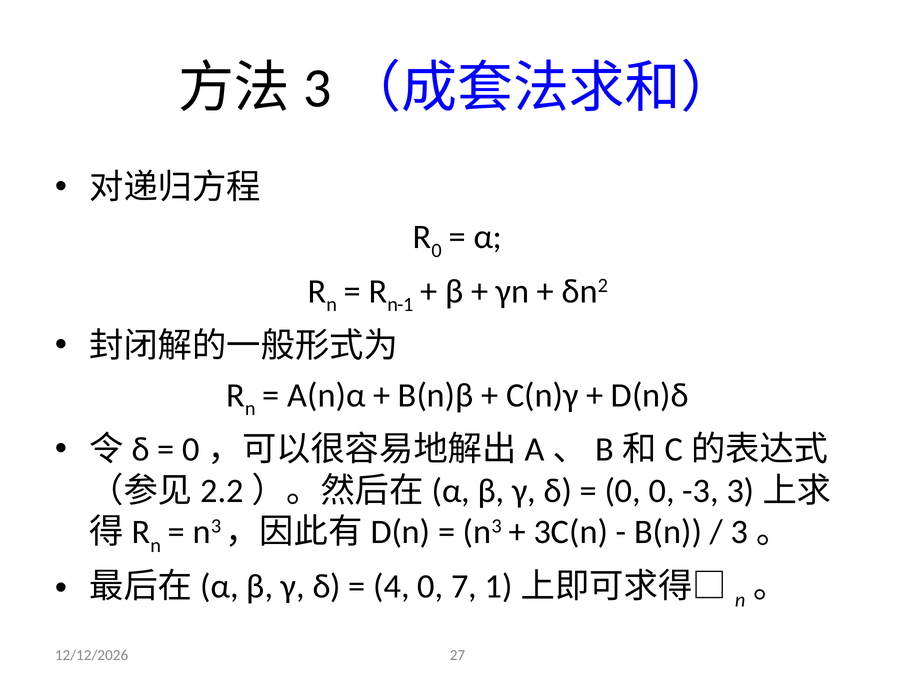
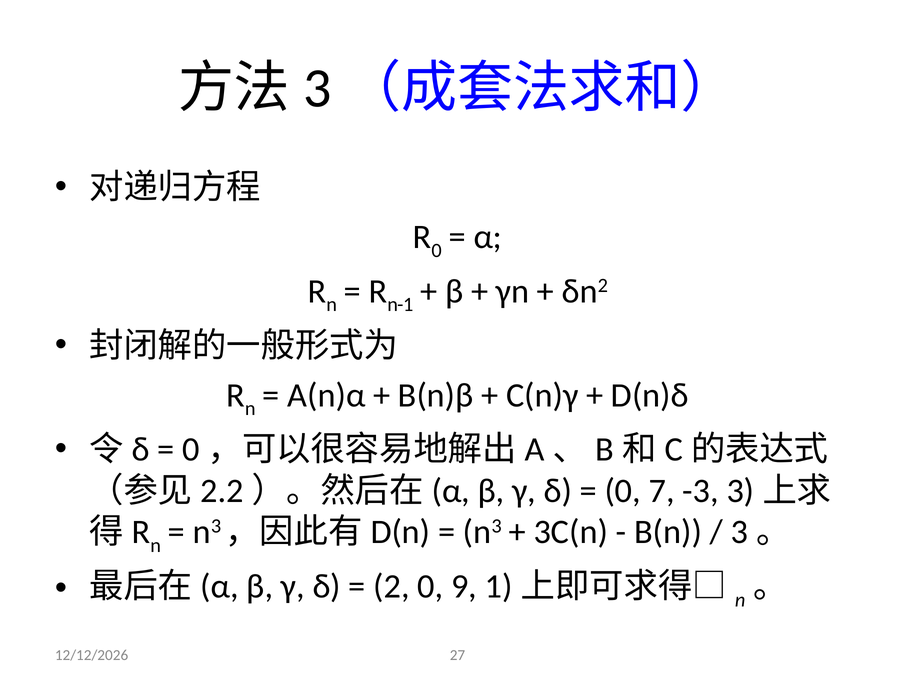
0 0: 0 -> 7
4: 4 -> 2
7: 7 -> 9
